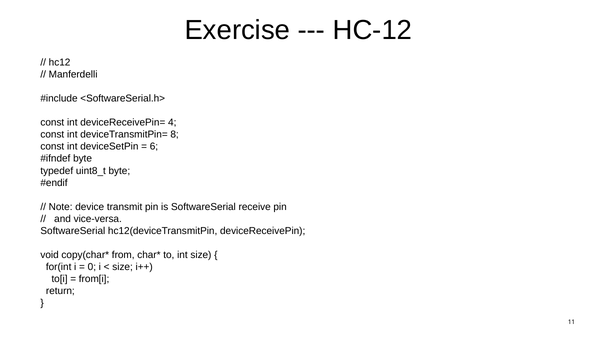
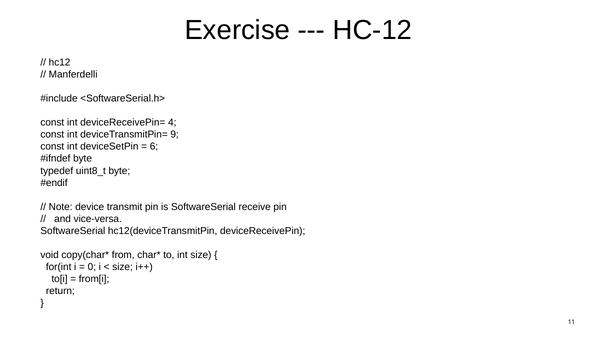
8: 8 -> 9
